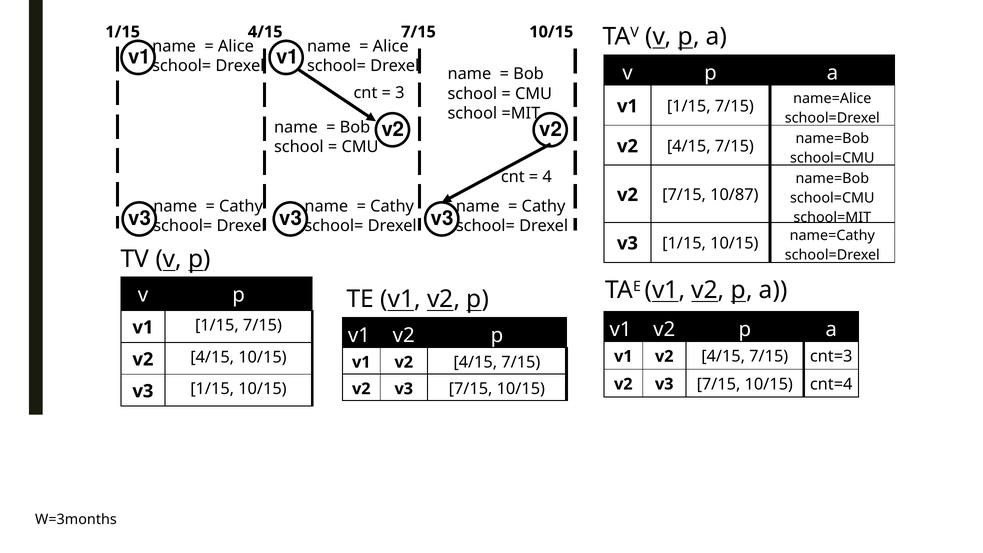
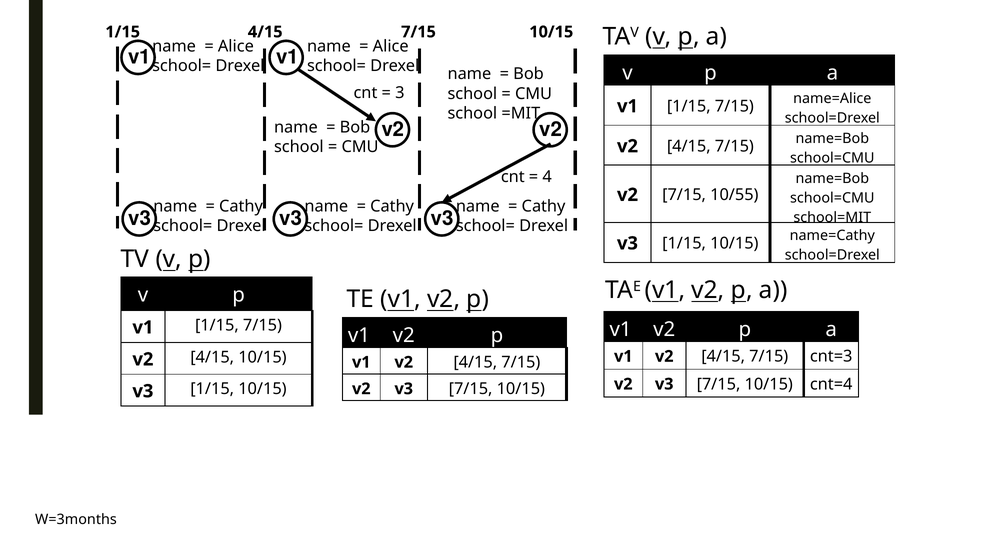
10/87: 10/87 -> 10/55
